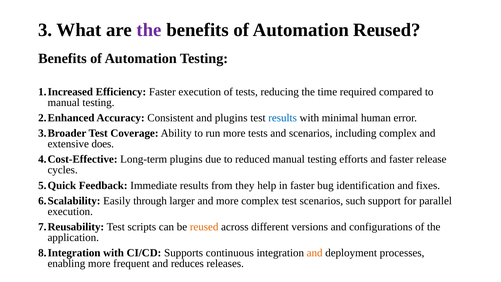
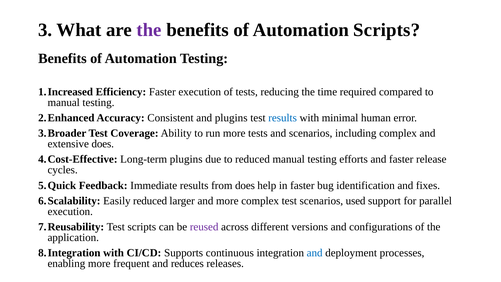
Automation Reused: Reused -> Scripts
from they: they -> does
Easily through: through -> reduced
such: such -> used
reused at (204, 227) colour: orange -> purple
and at (315, 253) colour: orange -> blue
